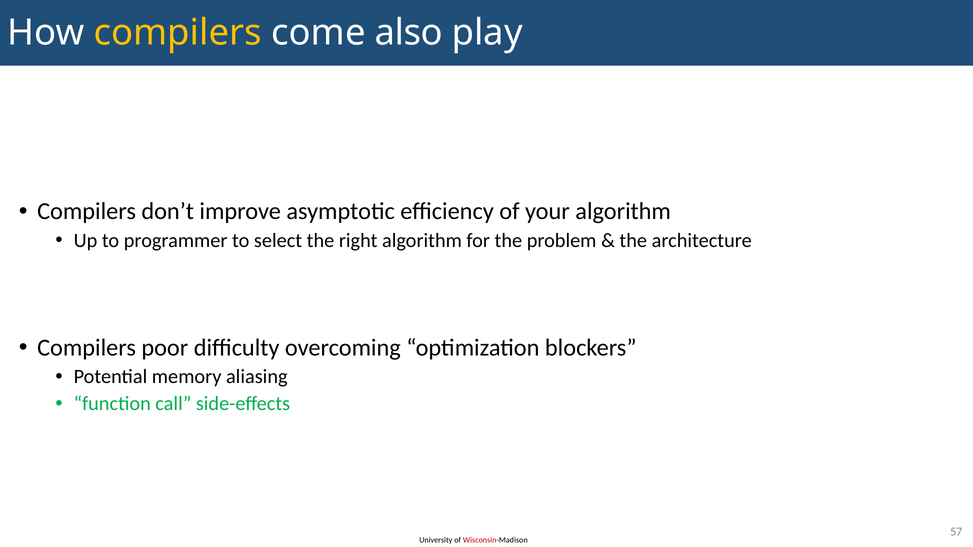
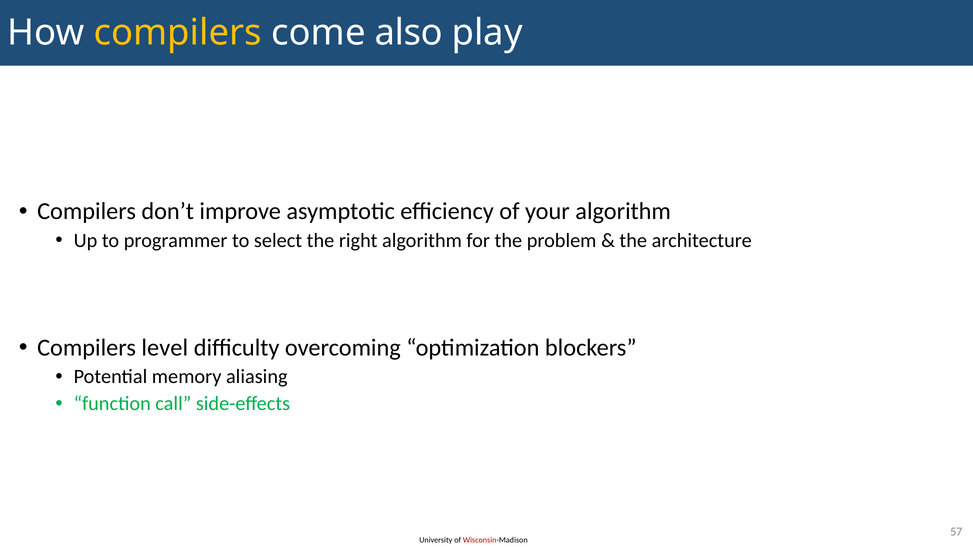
poor: poor -> level
